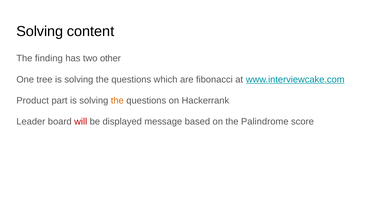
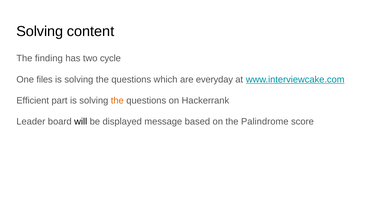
other: other -> cycle
tree: tree -> files
fibonacci: fibonacci -> everyday
Product: Product -> Efficient
will colour: red -> black
